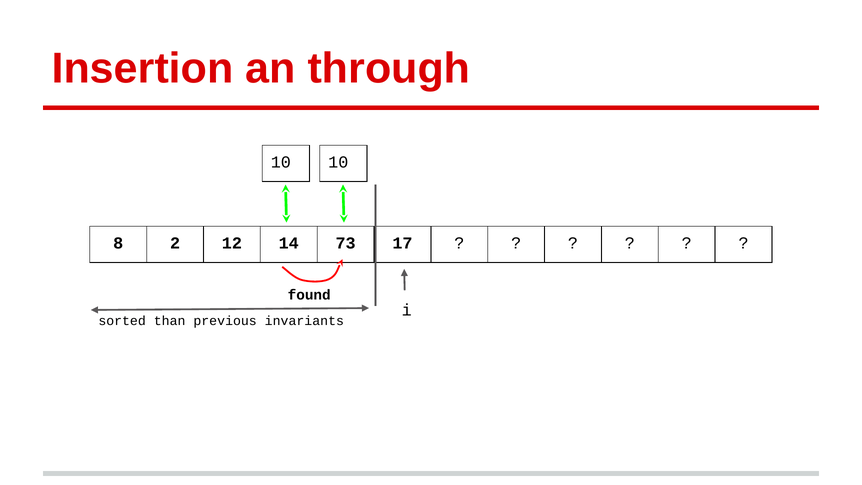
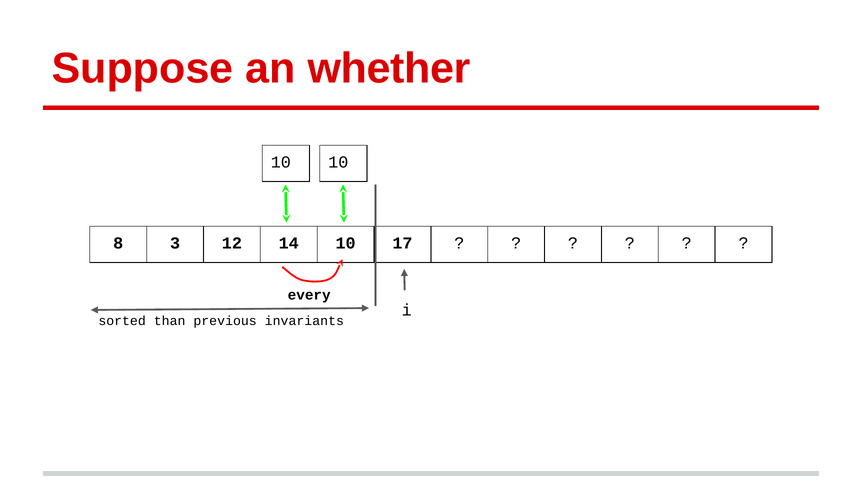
Insertion: Insertion -> Suppose
through: through -> whether
2: 2 -> 3
14 73: 73 -> 10
found: found -> every
